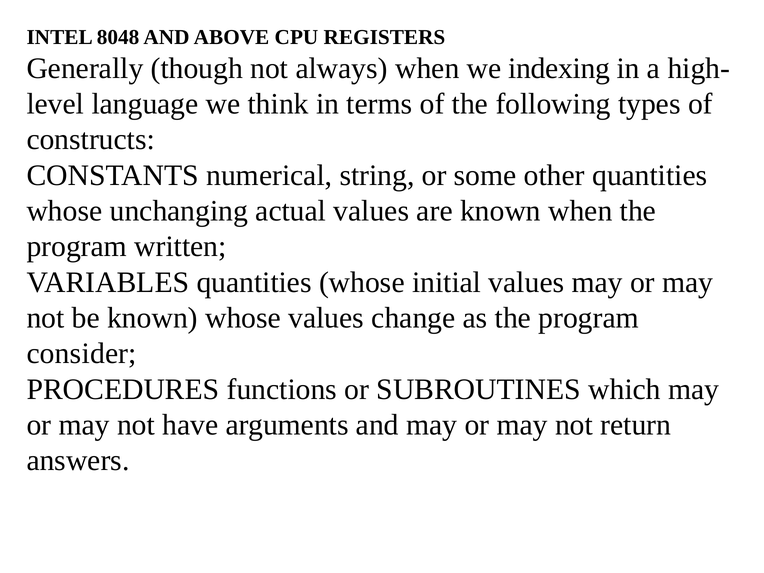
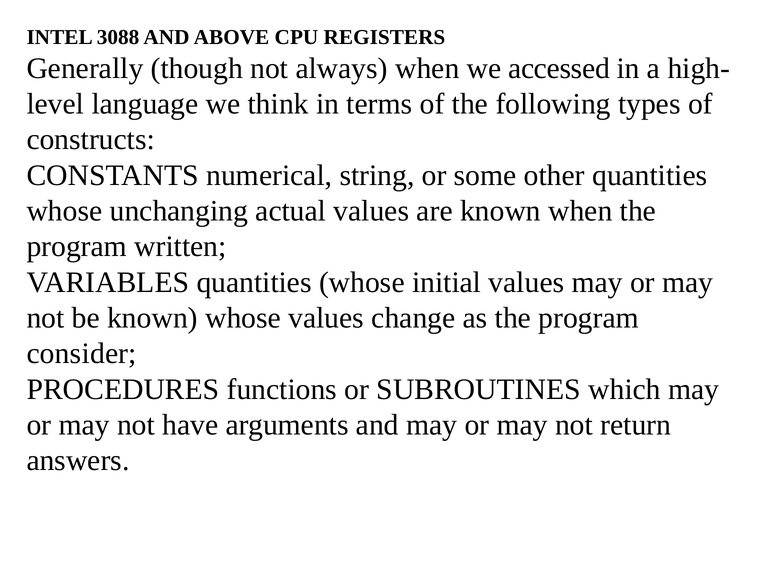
8048: 8048 -> 3088
indexing: indexing -> accessed
